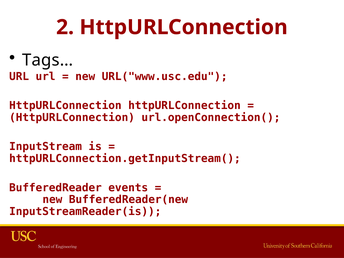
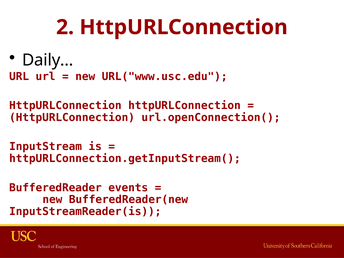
Tags…: Tags… -> Daily…
